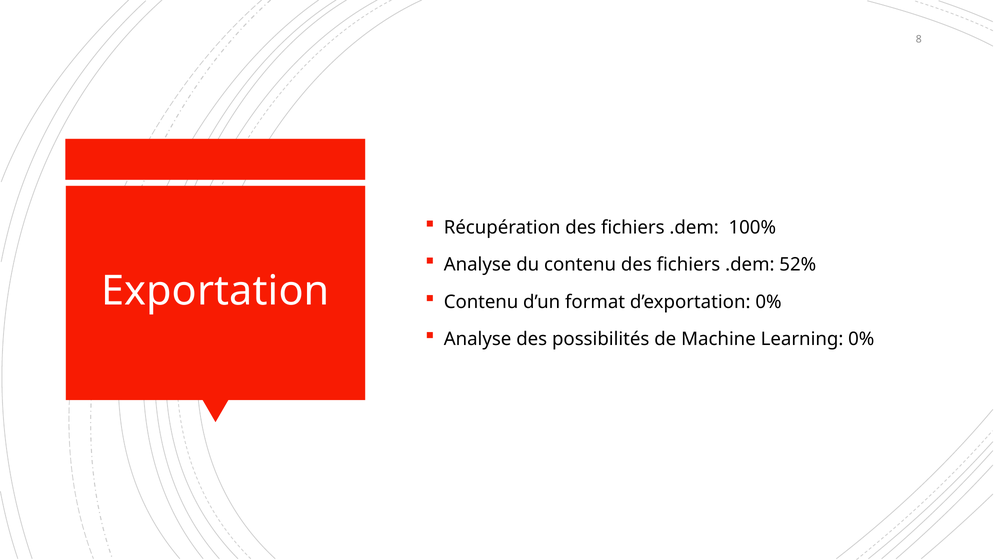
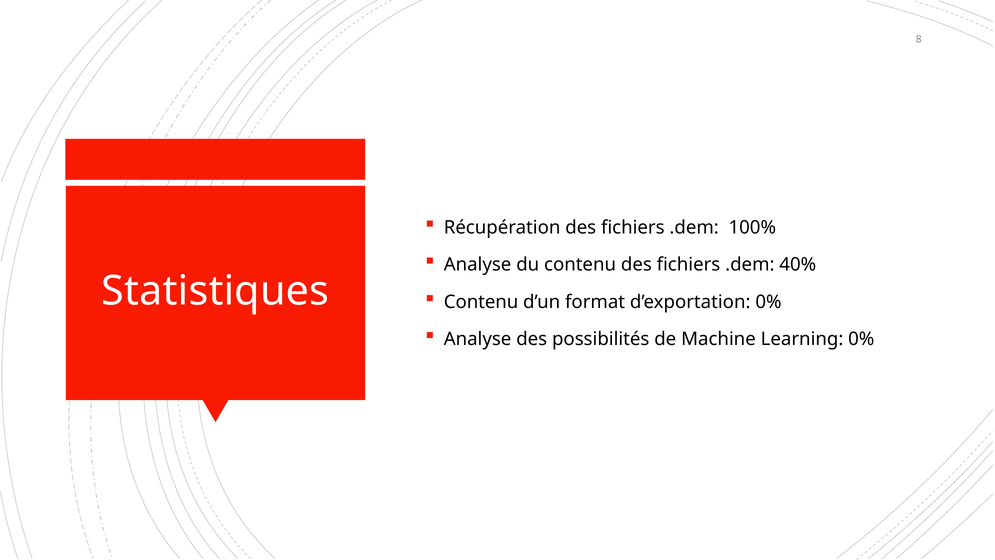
52%: 52% -> 40%
Exportation: Exportation -> Statistiques
